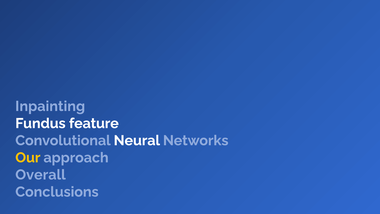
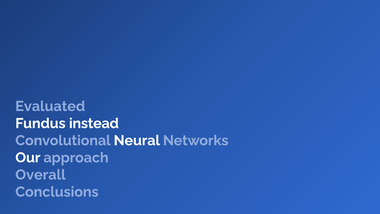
Inpainting: Inpainting -> Evaluated
feature: feature -> instead
Our colour: yellow -> white
